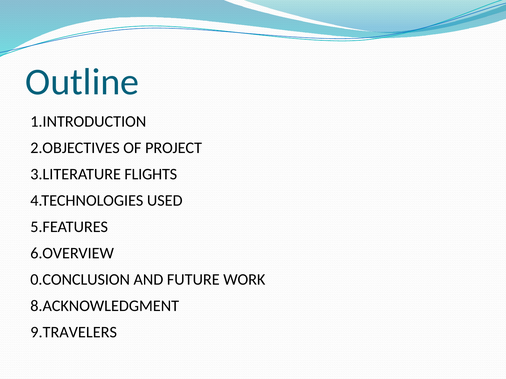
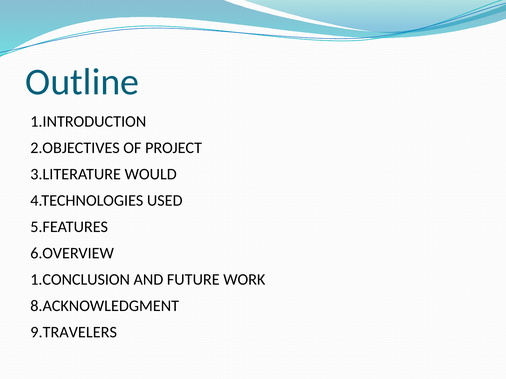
FLIGHTS: FLIGHTS -> WOULD
0.CONCLUSION: 0.CONCLUSION -> 1.CONCLUSION
